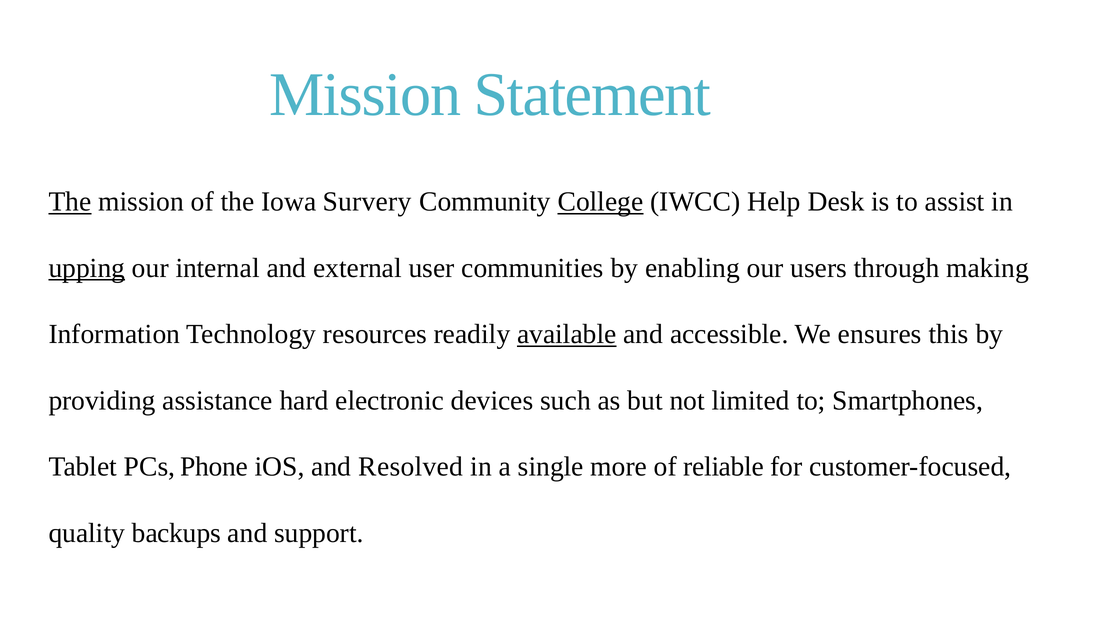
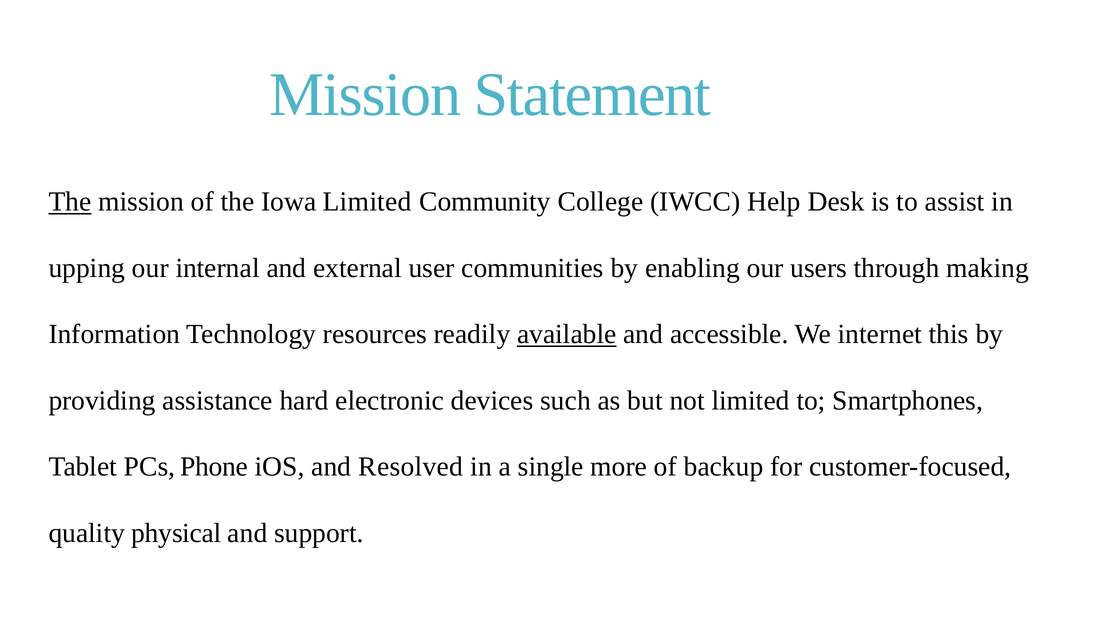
Iowa Survery: Survery -> Limited
College underline: present -> none
upping underline: present -> none
ensures: ensures -> internet
reliable: reliable -> backup
backups: backups -> physical
